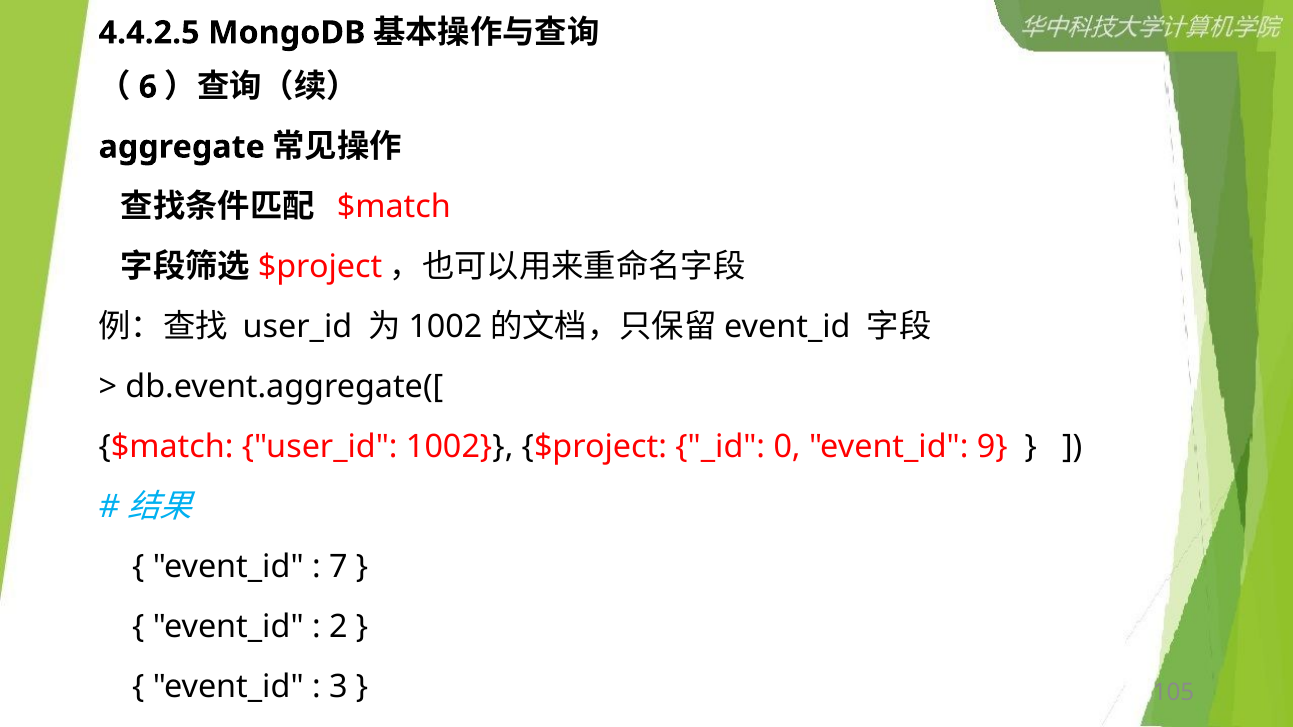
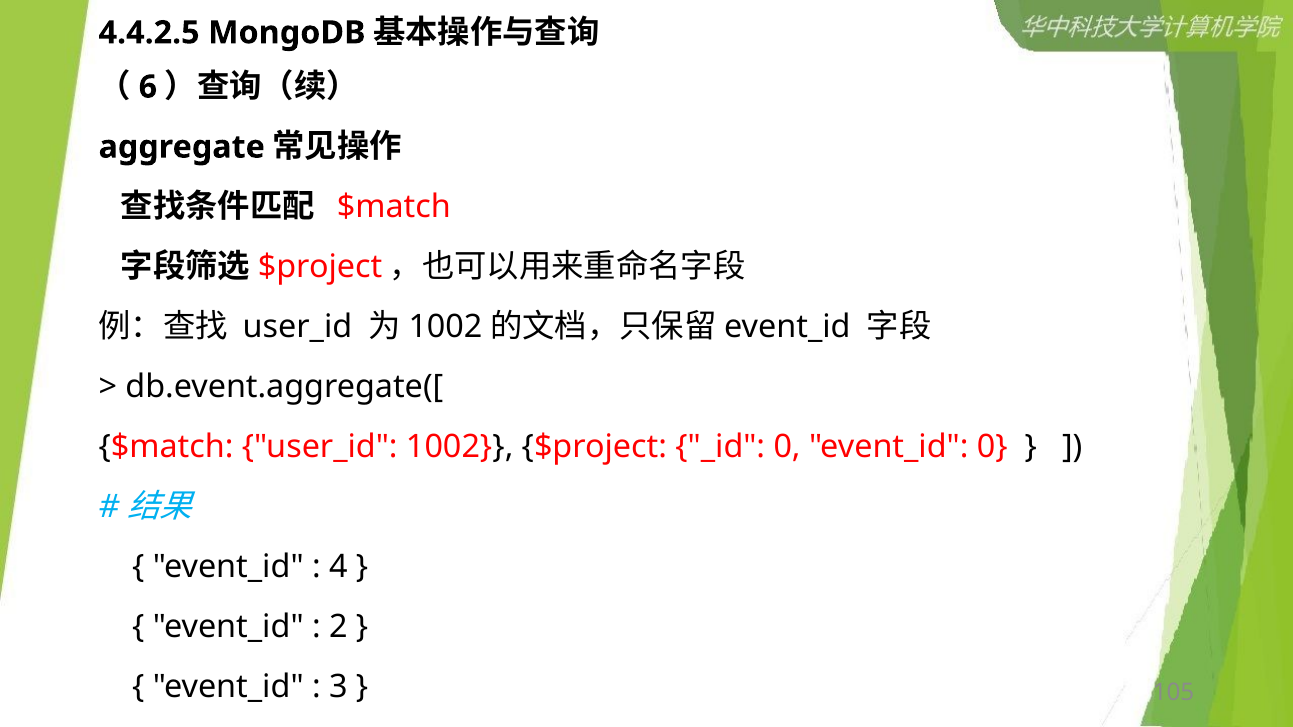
event_id 9: 9 -> 0
7: 7 -> 4
